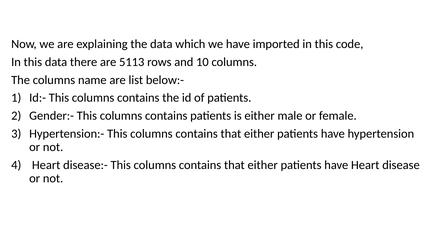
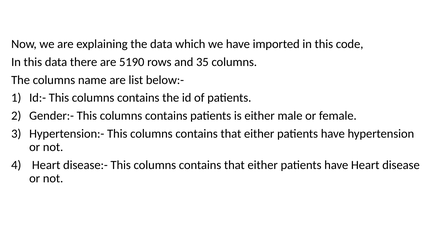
5113: 5113 -> 5190
10: 10 -> 35
